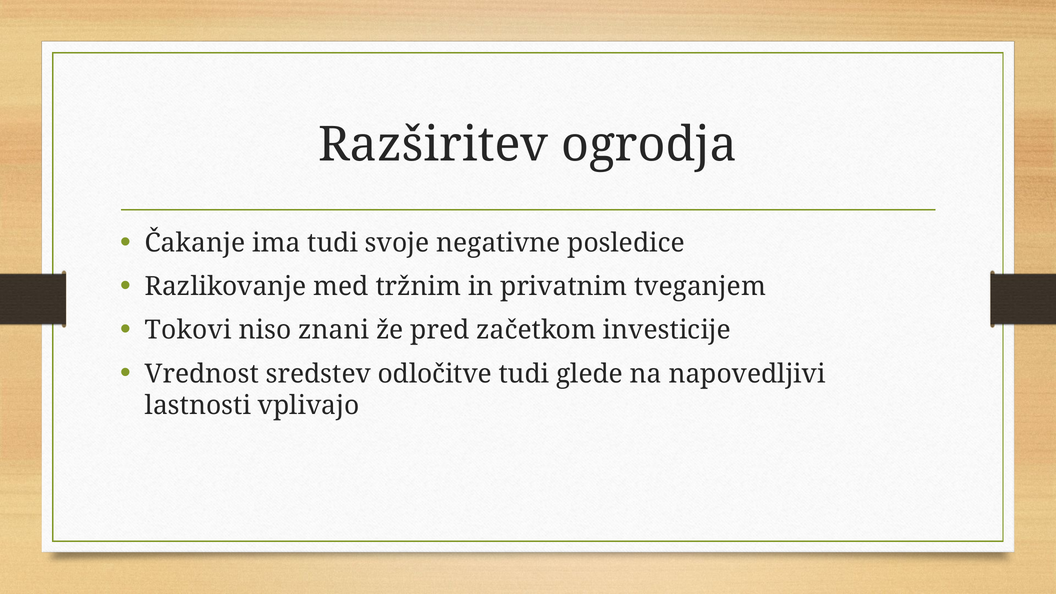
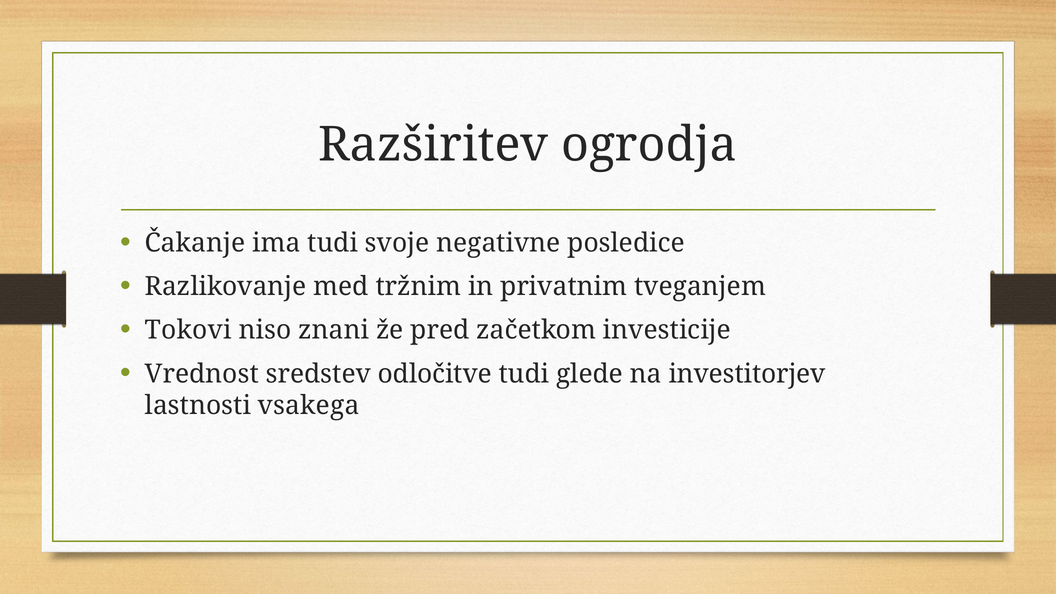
napovedljivi: napovedljivi -> investitorjev
vplivajo: vplivajo -> vsakega
